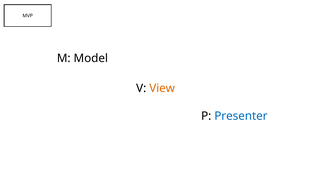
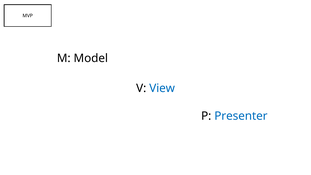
View colour: orange -> blue
